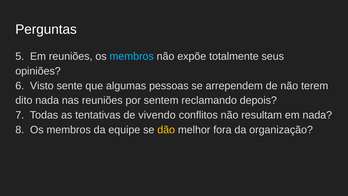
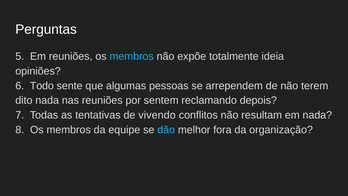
seus: seus -> ideia
Visto: Visto -> Todo
dão colour: yellow -> light blue
